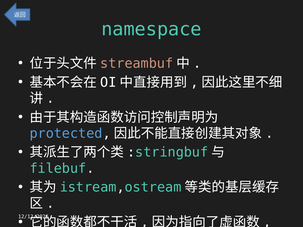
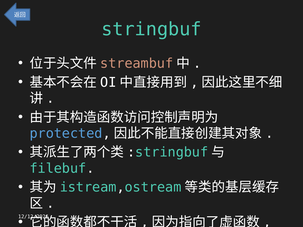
namespace: namespace -> stringbuf
